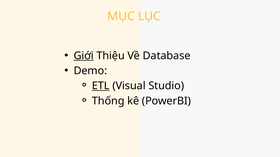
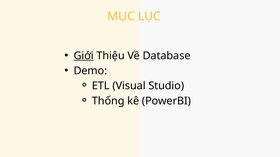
ETL underline: present -> none
